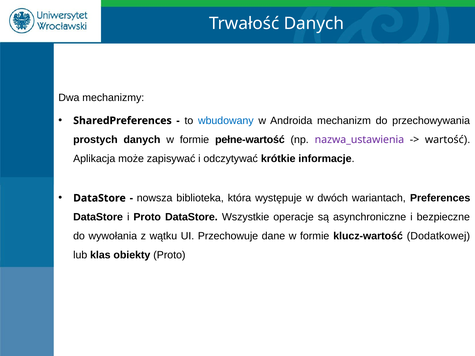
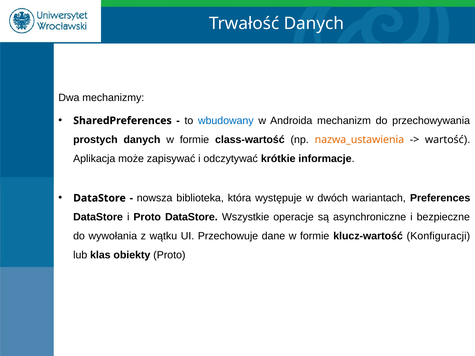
pełne-wartość: pełne-wartość -> class-wartość
nazwa_ustawienia colour: purple -> orange
Dodatkowej: Dodatkowej -> Konfiguracji
